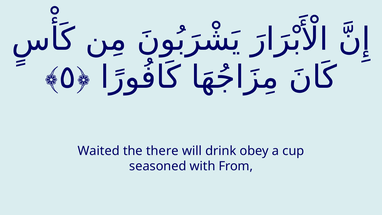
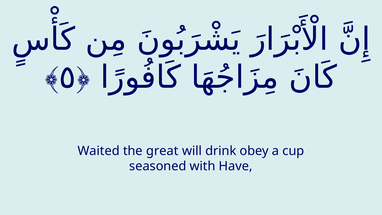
there: there -> great
From: From -> Have
